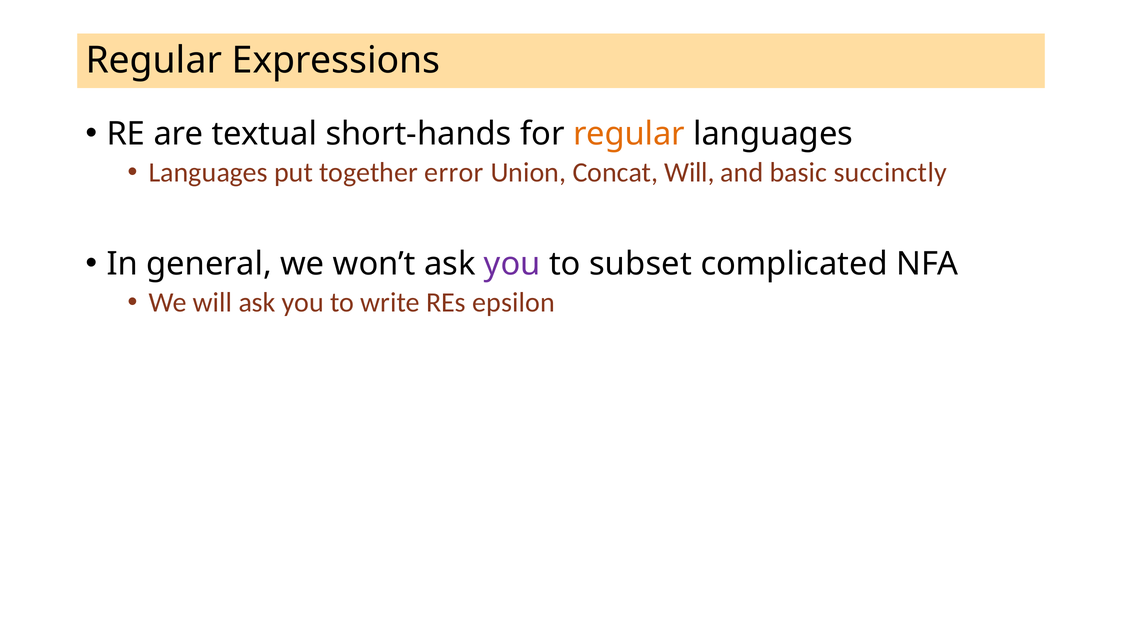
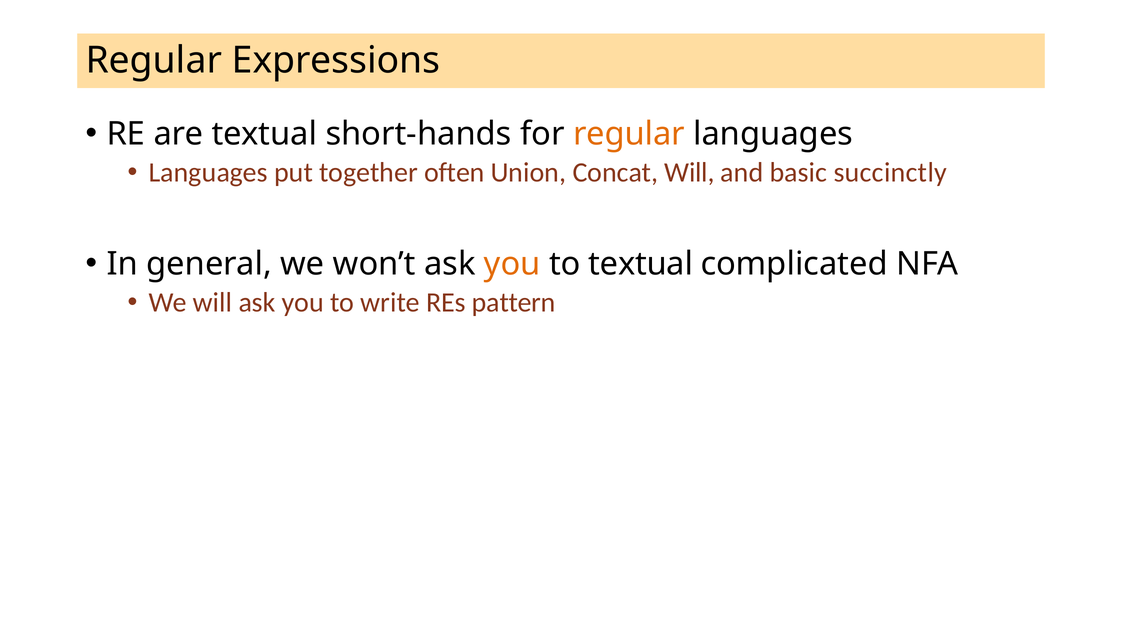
error: error -> often
you at (512, 264) colour: purple -> orange
to subset: subset -> textual
epsilon: epsilon -> pattern
